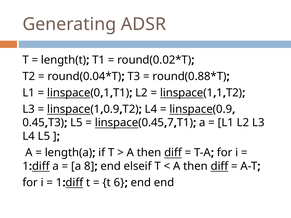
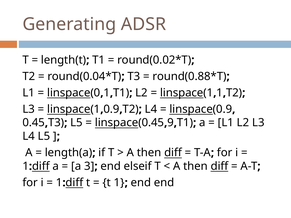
7: 7 -> 9
8: 8 -> 3
t 6: 6 -> 1
